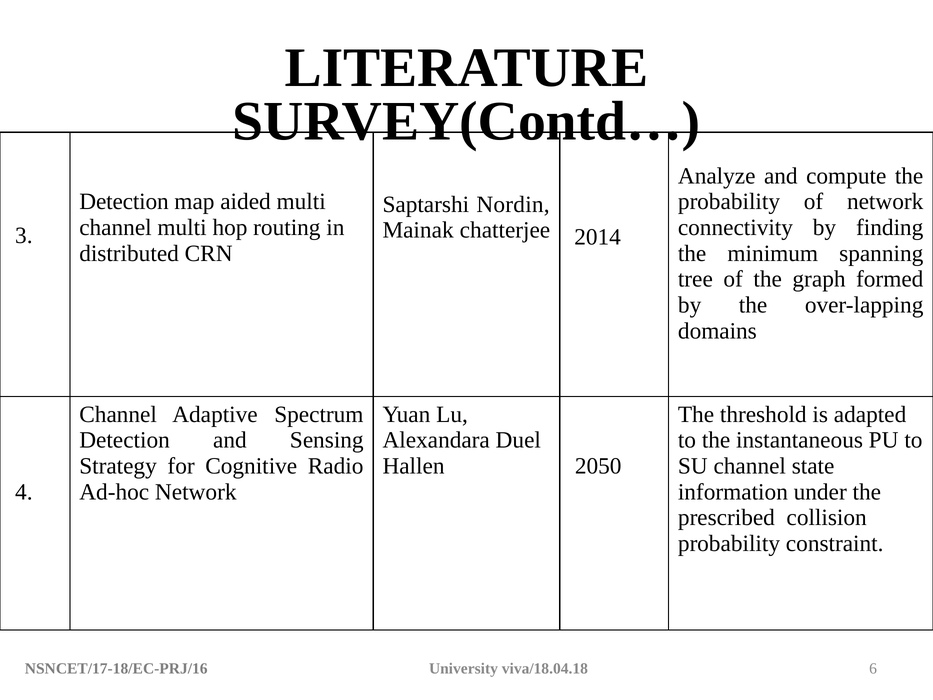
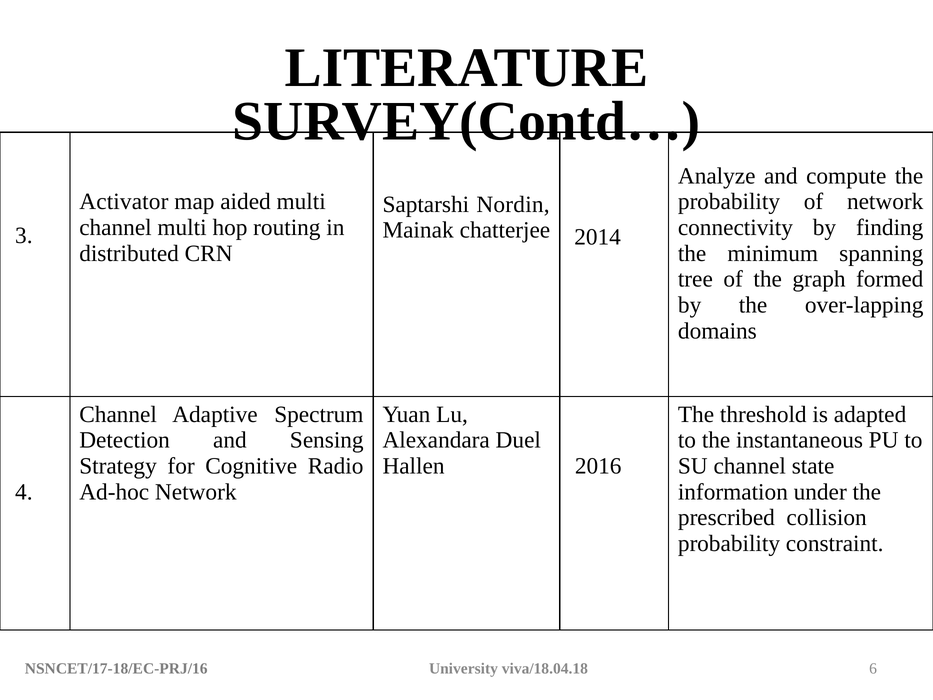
Detection at (124, 202): Detection -> Activator
2050: 2050 -> 2016
